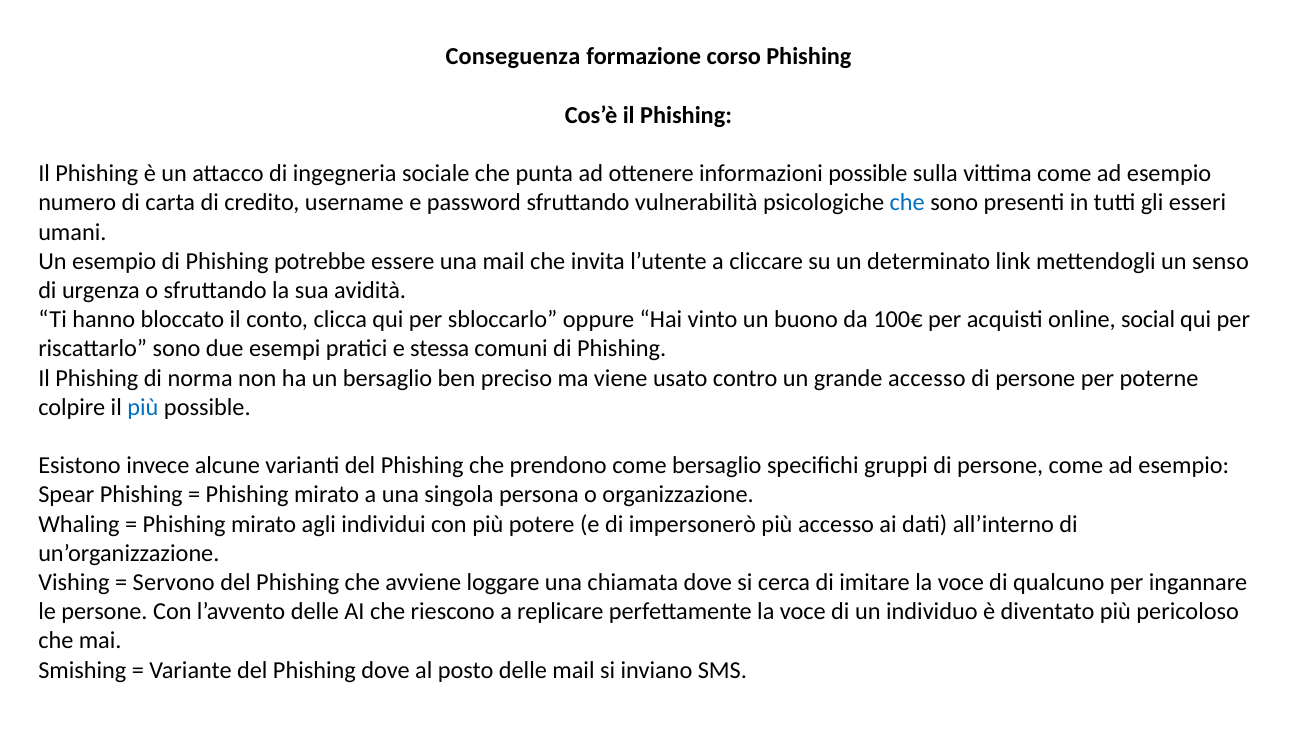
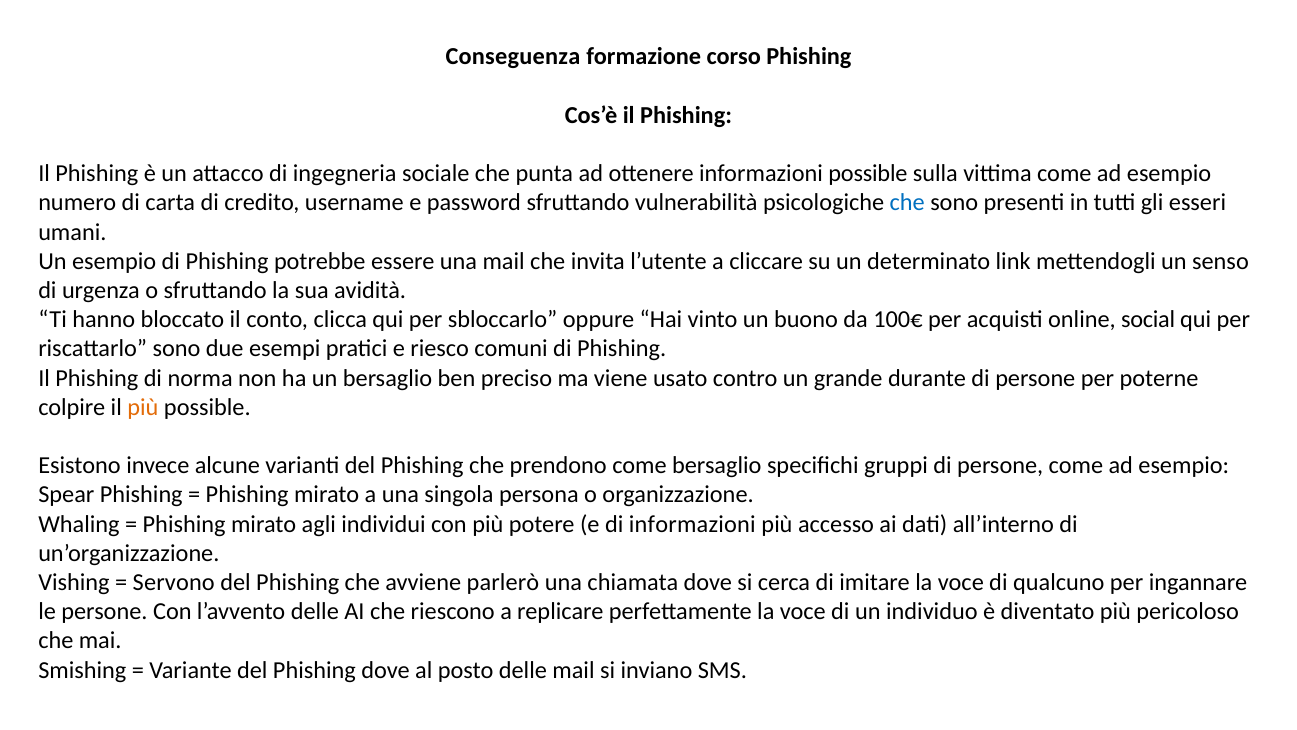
stessa: stessa -> riesco
grande accesso: accesso -> durante
più at (143, 407) colour: blue -> orange
di impersonerò: impersonerò -> informazioni
loggare: loggare -> parlerò
